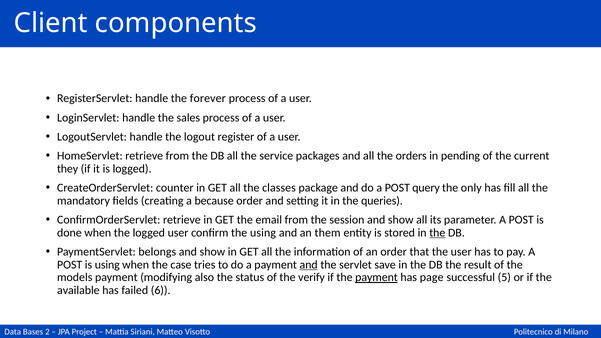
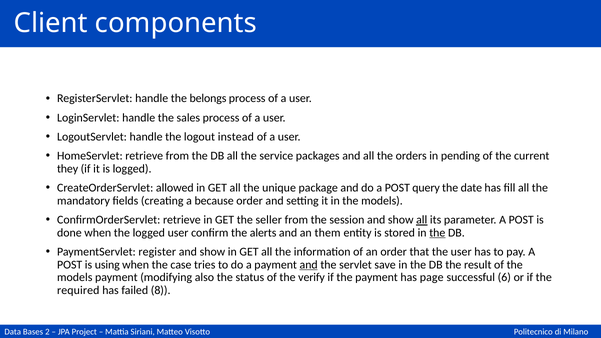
forever: forever -> belongs
register: register -> instead
counter: counter -> allowed
classes: classes -> unique
only: only -> date
in the queries: queries -> models
email: email -> seller
all at (422, 220) underline: none -> present
the using: using -> alerts
belongs: belongs -> register
payment at (376, 278) underline: present -> none
5: 5 -> 6
available: available -> required
6: 6 -> 8
